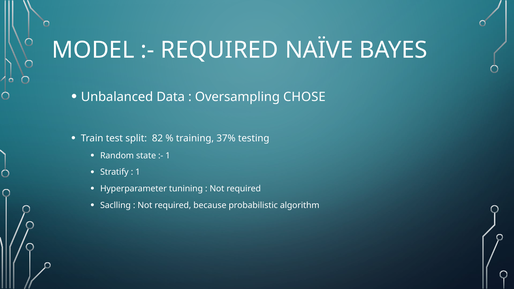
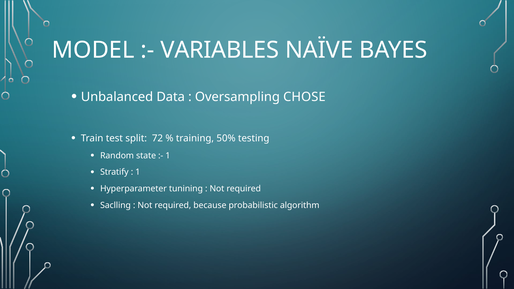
REQUIRED at (220, 50): REQUIRED -> VARIABLES
82: 82 -> 72
37%: 37% -> 50%
